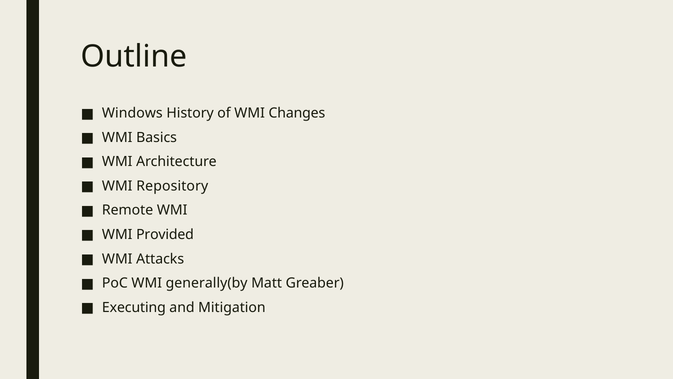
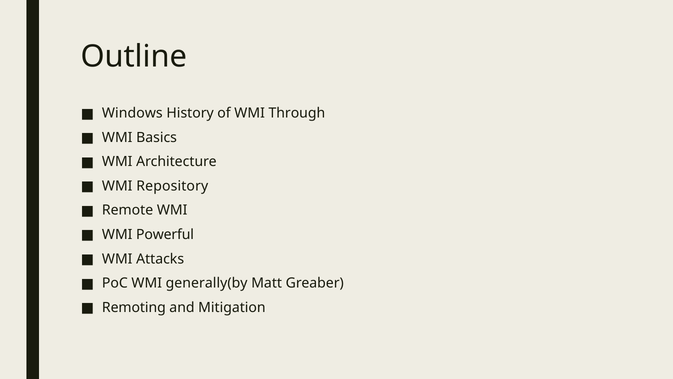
Changes: Changes -> Through
Provided: Provided -> Powerful
Executing: Executing -> Remoting
